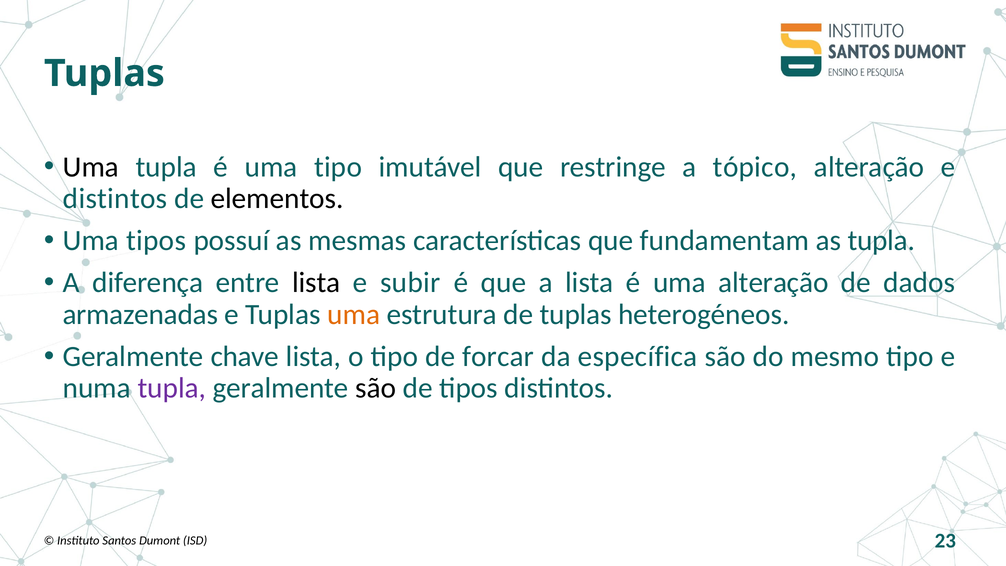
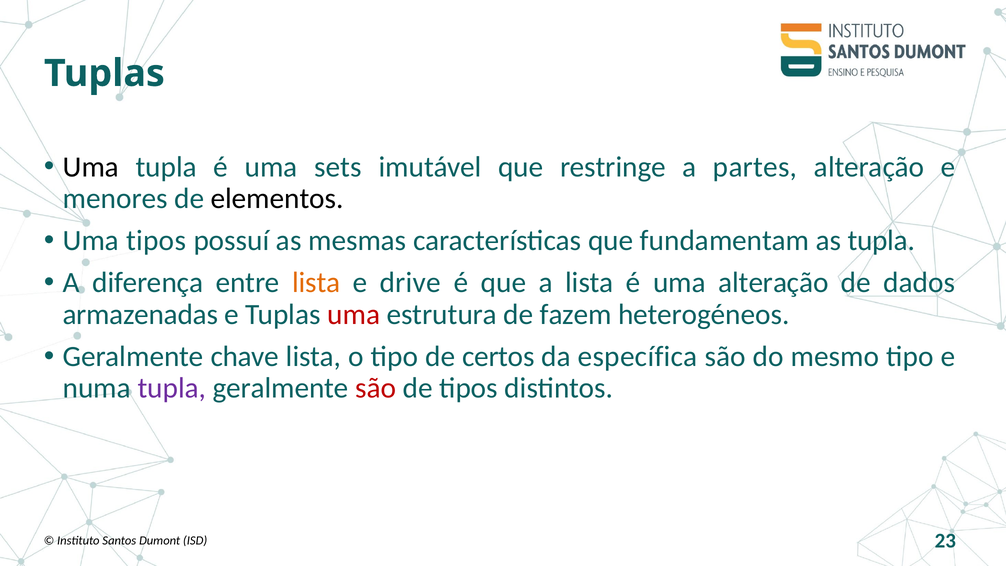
uma tipo: tipo -> sets
tópico: tópico -> partes
distintos at (115, 198): distintos -> menores
lista at (316, 283) colour: black -> orange
subir: subir -> drive
uma at (354, 314) colour: orange -> red
de tuplas: tuplas -> fazem
forcar: forcar -> certos
são at (376, 388) colour: black -> red
